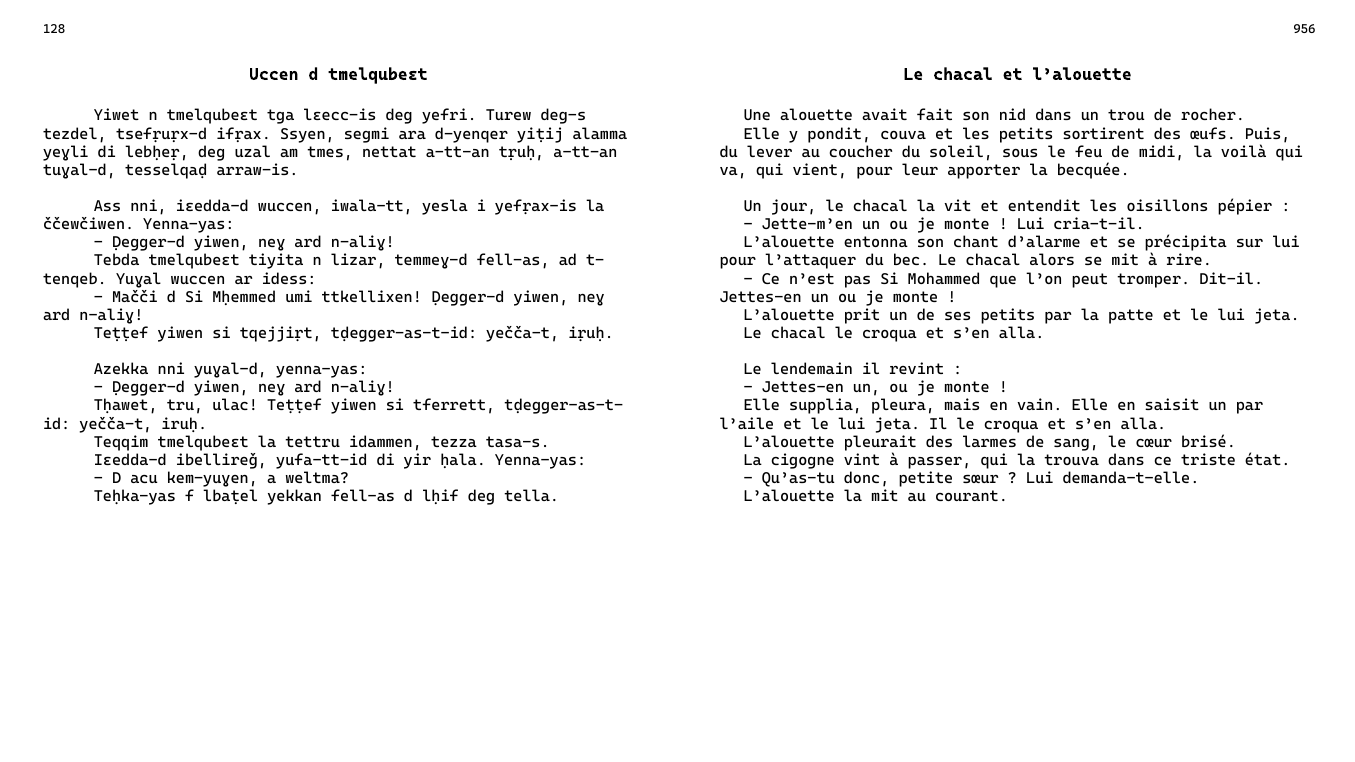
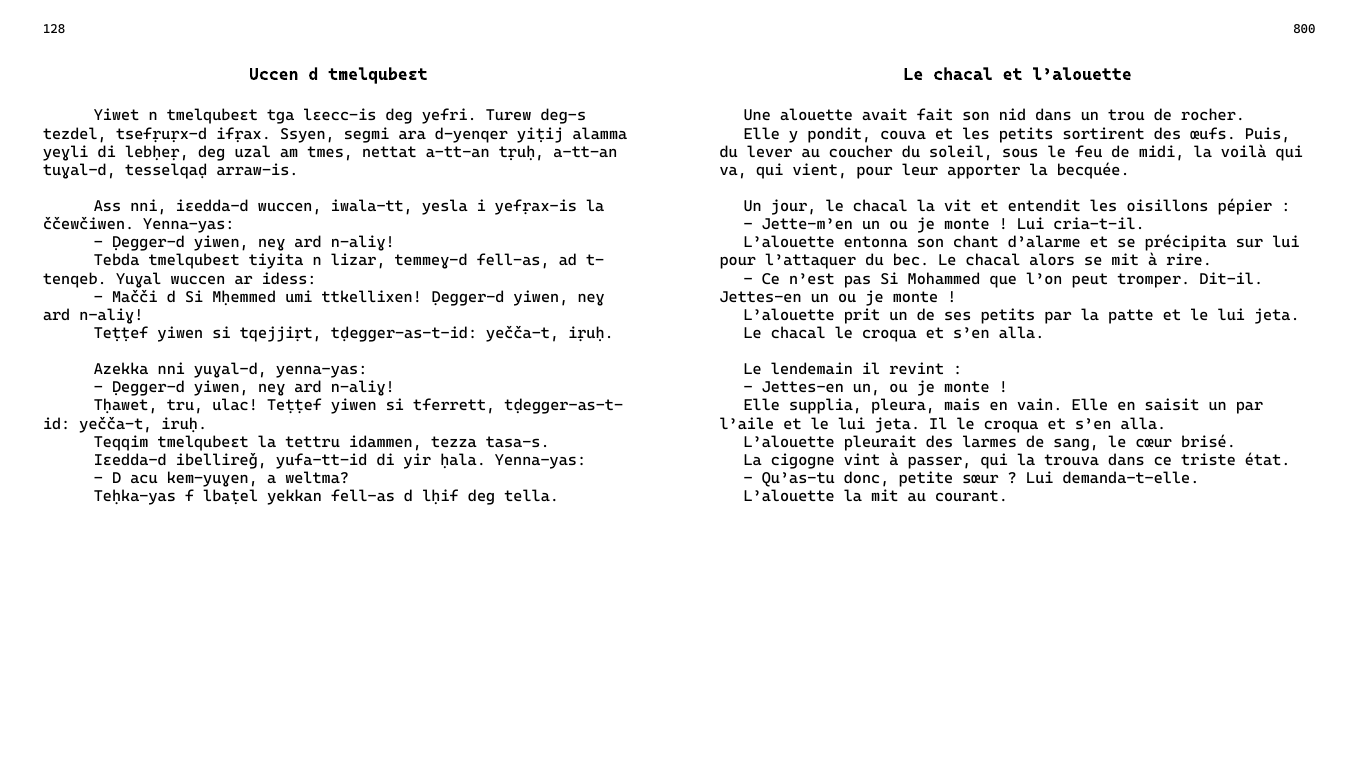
956: 956 -> 800
